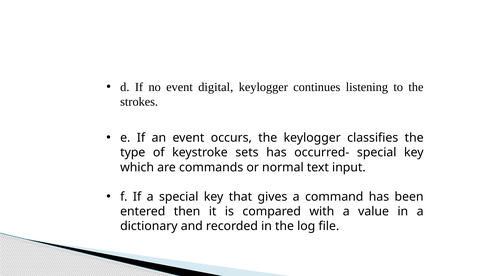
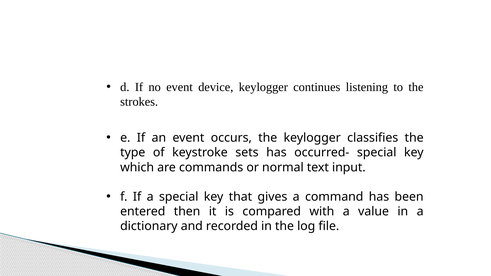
digital: digital -> device
